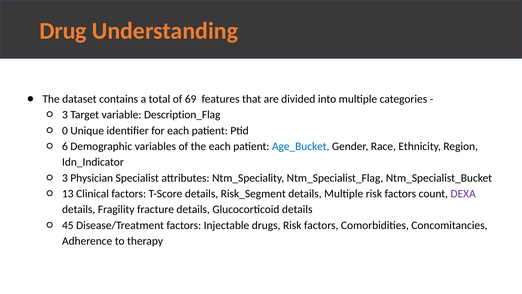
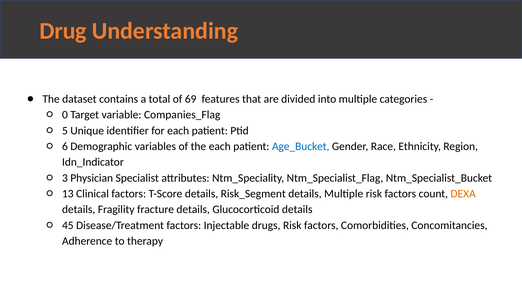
3 at (65, 115): 3 -> 0
Description_Flag: Description_Flag -> Companies_Flag
0: 0 -> 5
DEXA colour: purple -> orange
